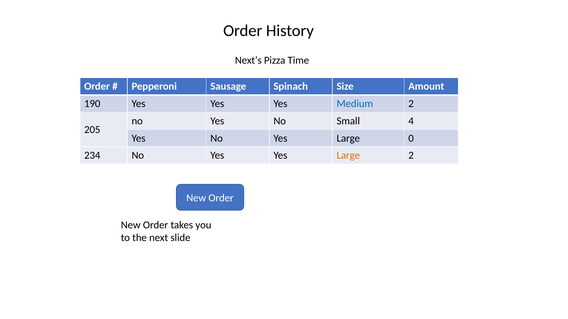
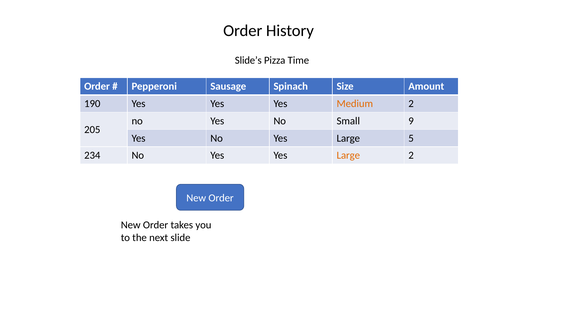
Next’s: Next’s -> Slide’s
Medium colour: blue -> orange
4: 4 -> 9
0: 0 -> 5
